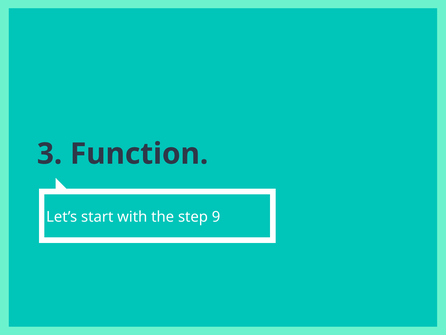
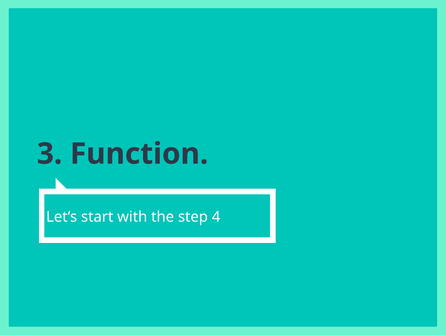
9: 9 -> 4
